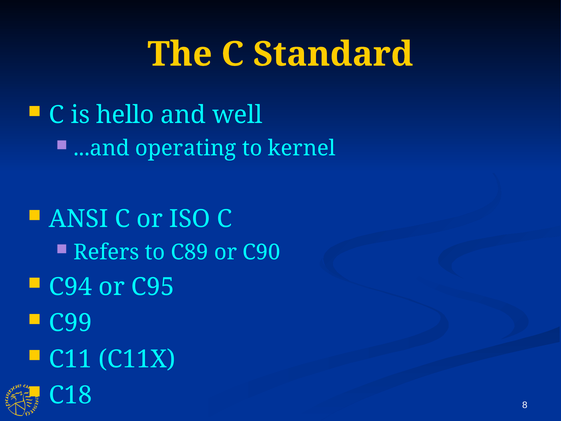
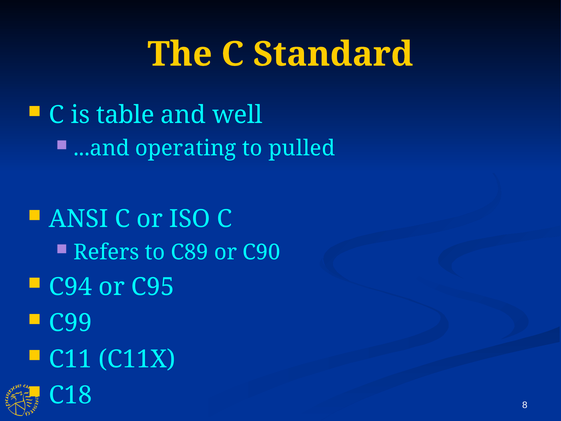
hello: hello -> table
kernel: kernel -> pulled
